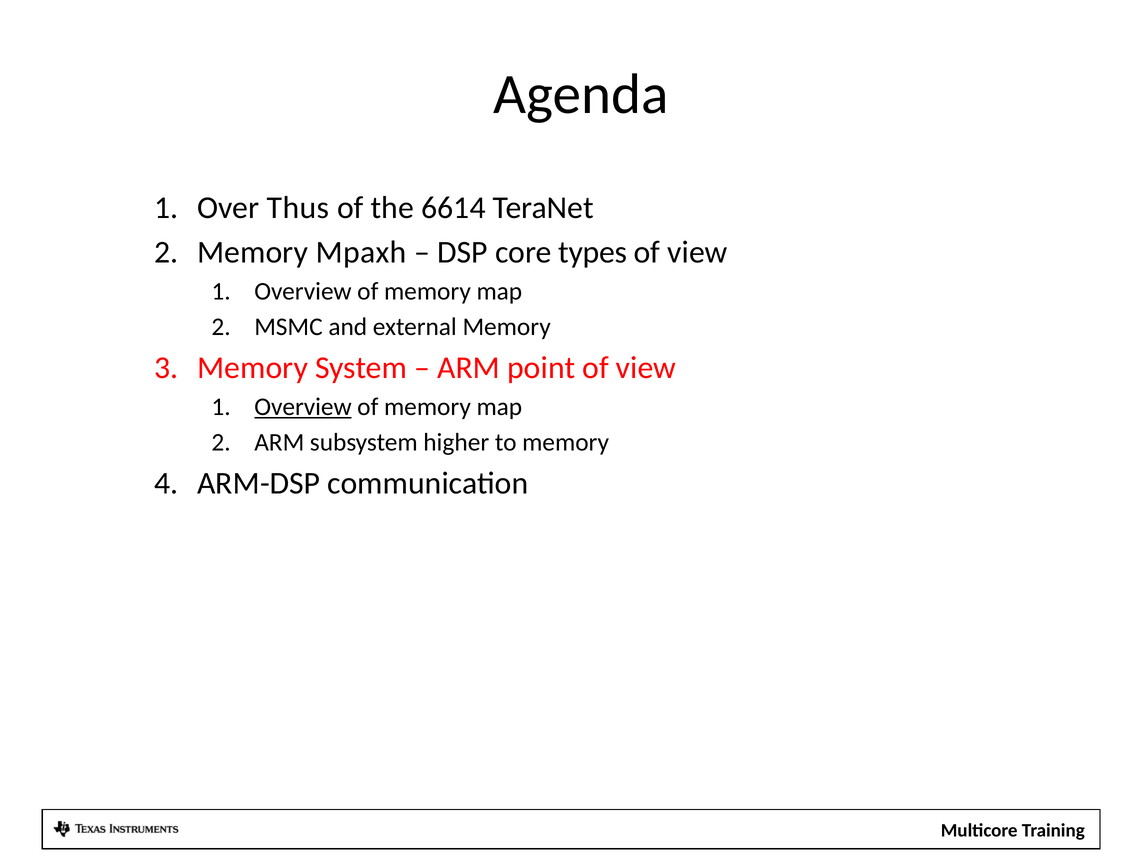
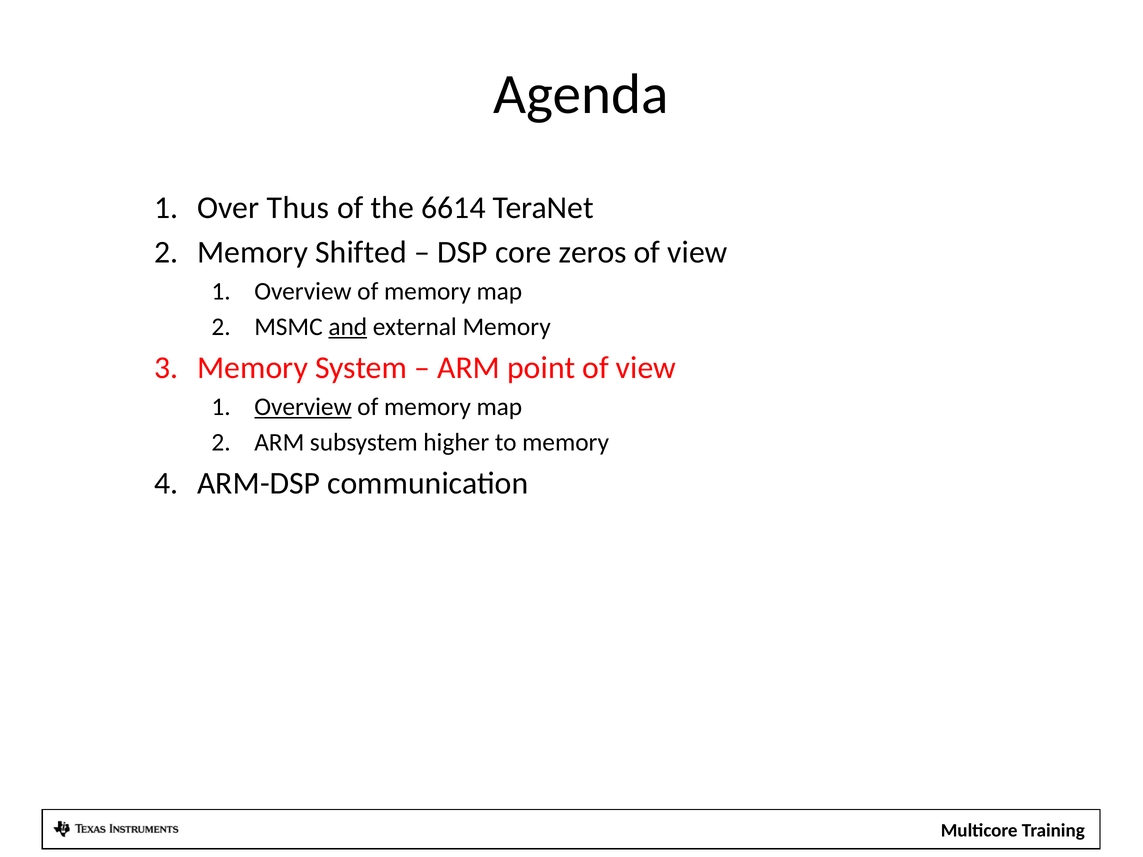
Mpaxh: Mpaxh -> Shifted
types: types -> zeros
and underline: none -> present
